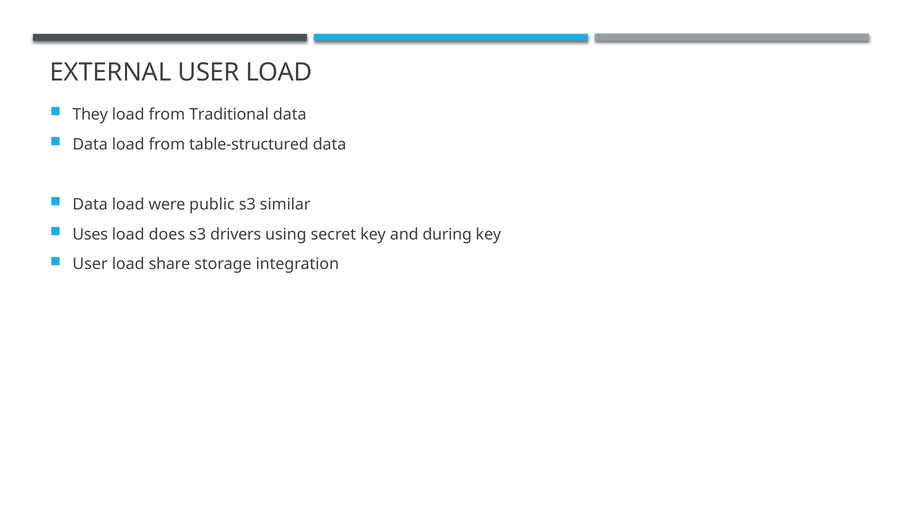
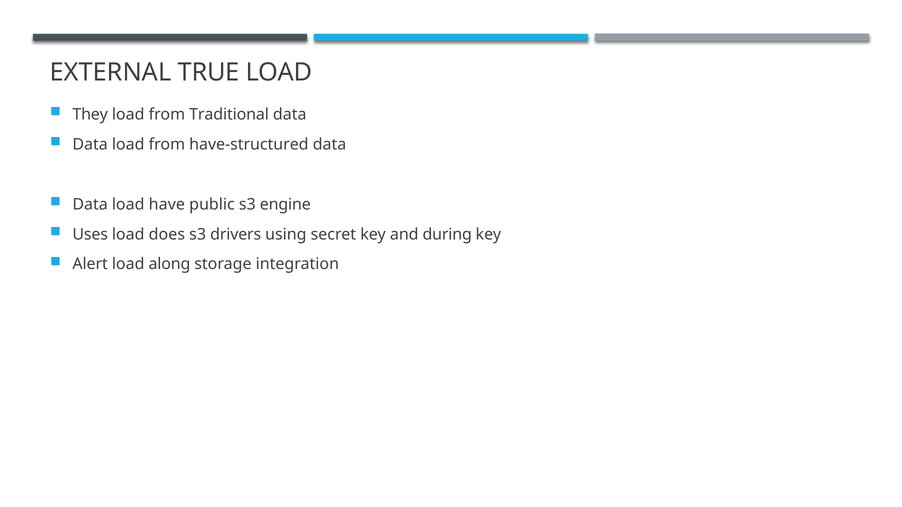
EXTERNAL USER: USER -> TRUE
table-structured: table-structured -> have-structured
were: were -> have
similar: similar -> engine
User at (90, 264): User -> Alert
share: share -> along
